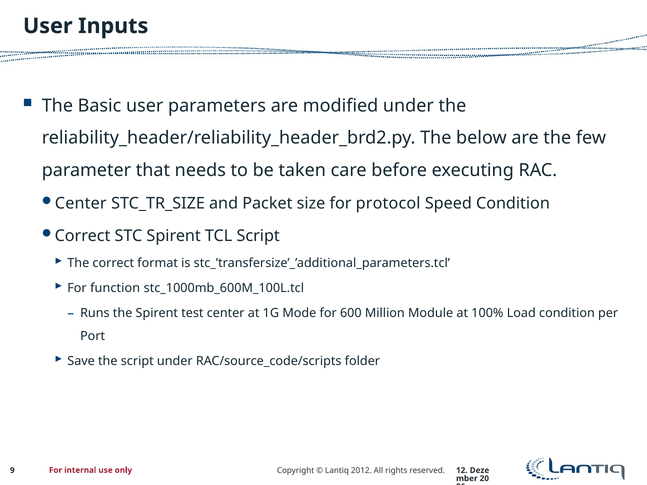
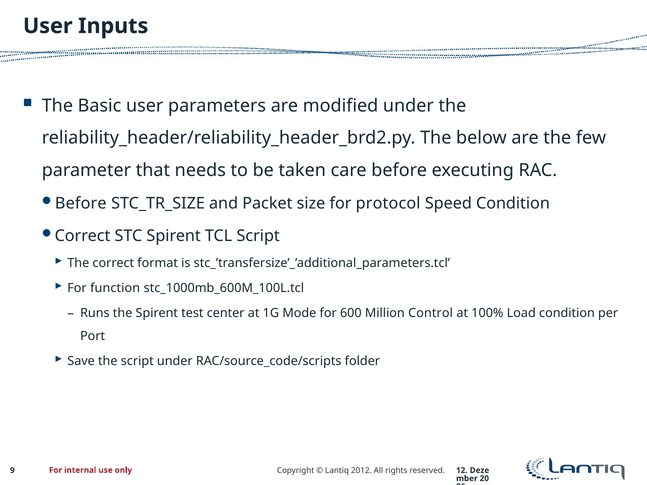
Center at (81, 204): Center -> Before
Module: Module -> Control
